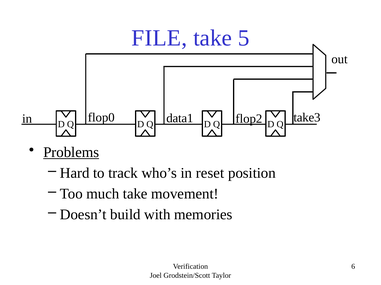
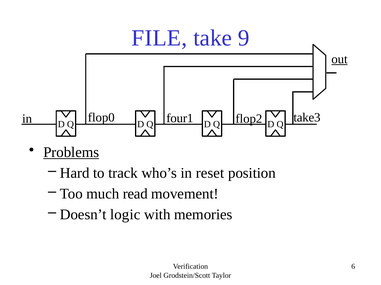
5: 5 -> 9
out underline: none -> present
data1: data1 -> four1
much take: take -> read
build: build -> logic
